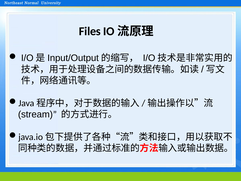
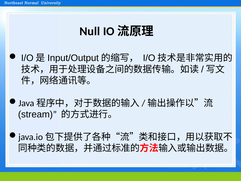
Files: Files -> Null
